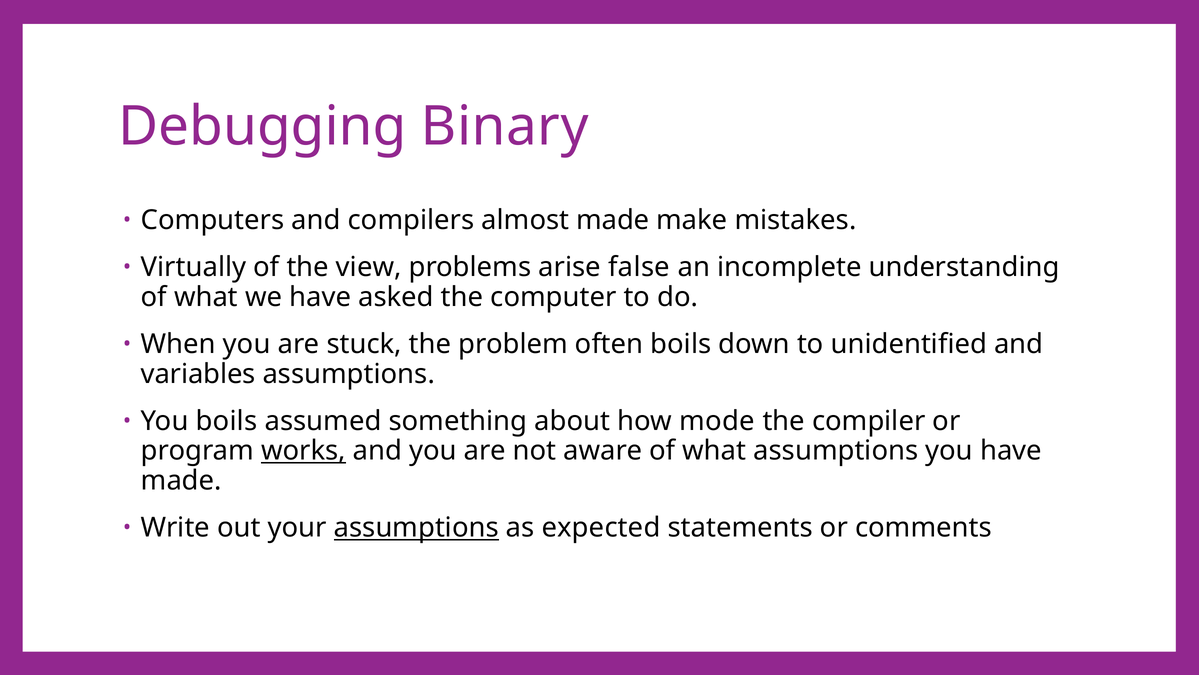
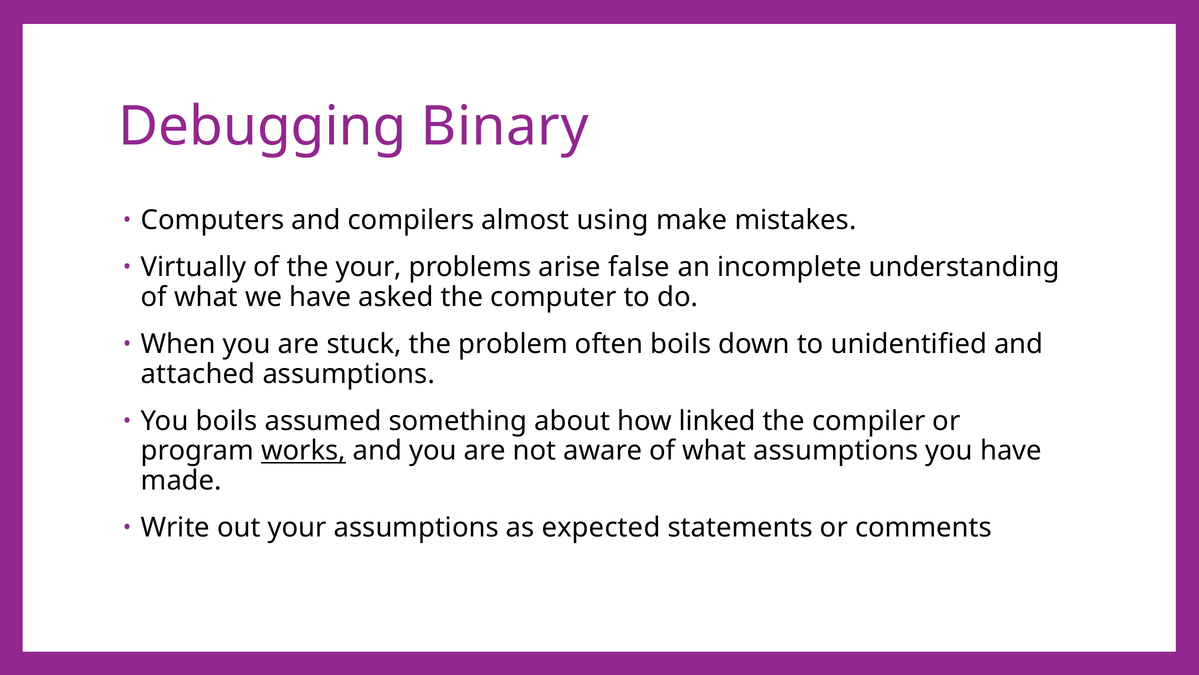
almost made: made -> using
the view: view -> your
variables: variables -> attached
mode: mode -> linked
assumptions at (416, 527) underline: present -> none
